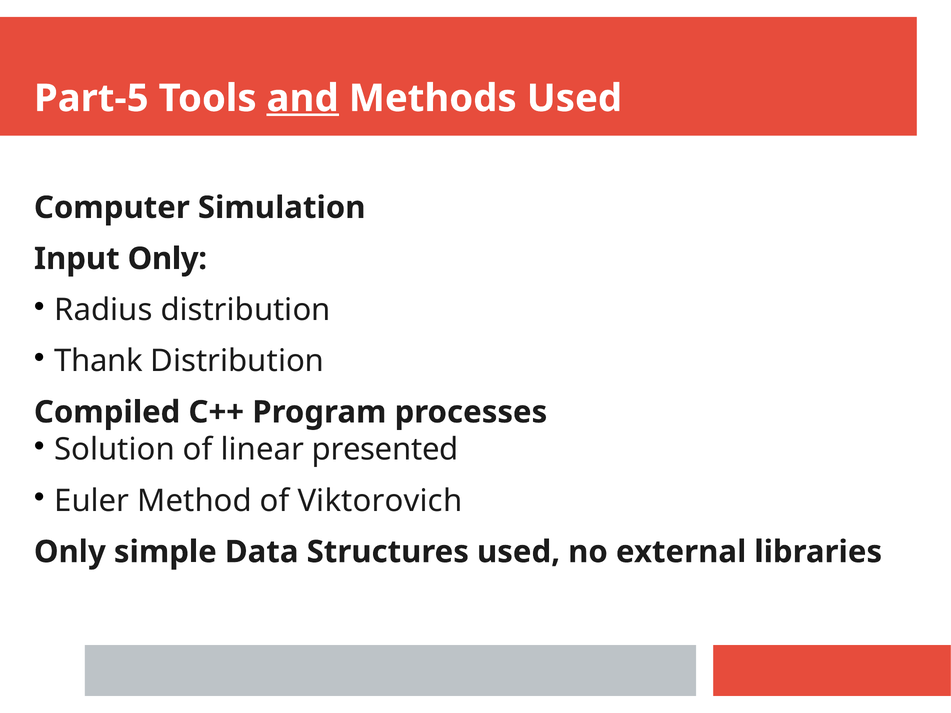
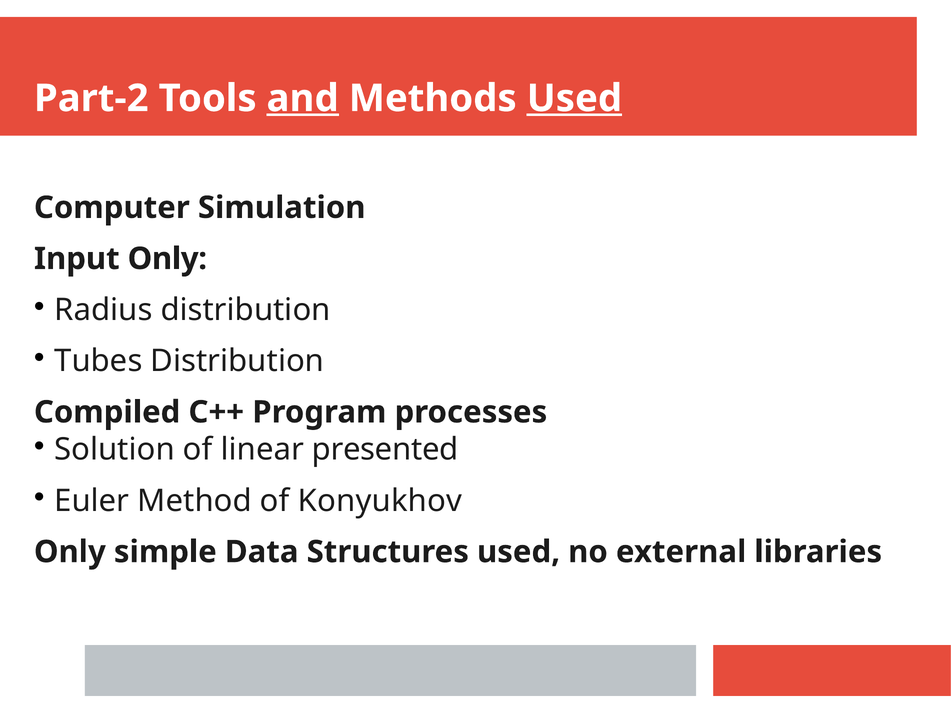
Part-5: Part-5 -> Part-2
Used at (574, 98) underline: none -> present
Thank: Thank -> Tubes
Viktorovich: Viktorovich -> Konyukhov
